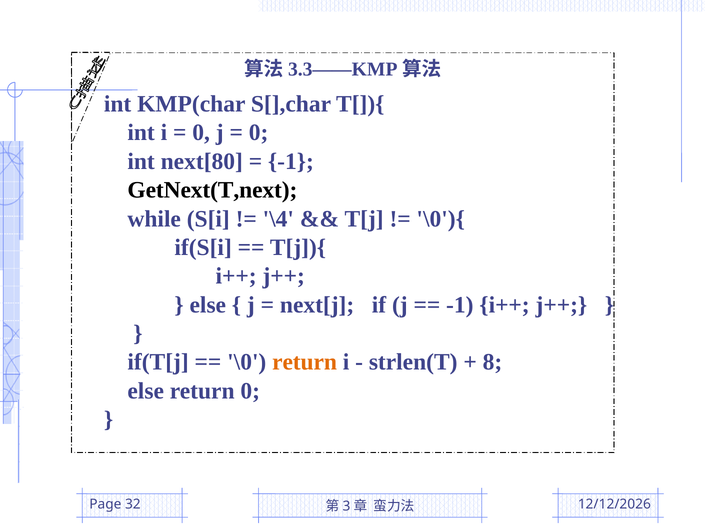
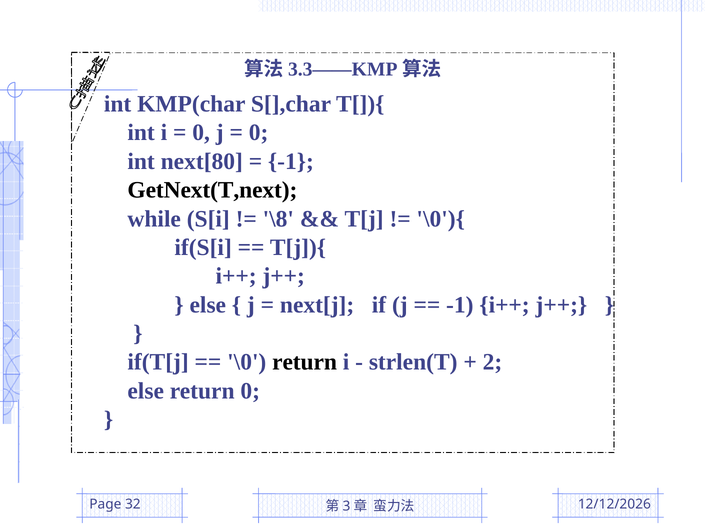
\4: \4 -> \8
return at (305, 362) colour: orange -> black
8: 8 -> 2
